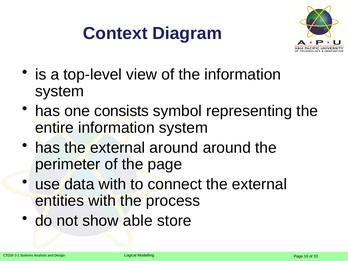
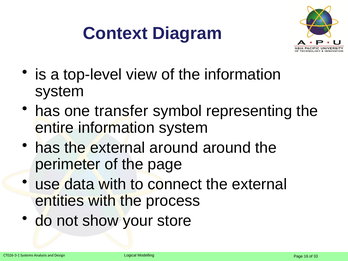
consists: consists -> transfer
able: able -> your
